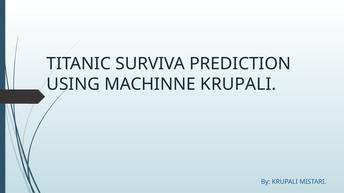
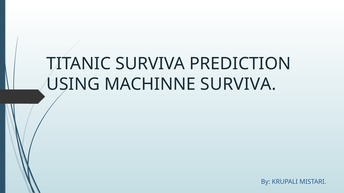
MACHINNE KRUPALI: KRUPALI -> SURVIVA
